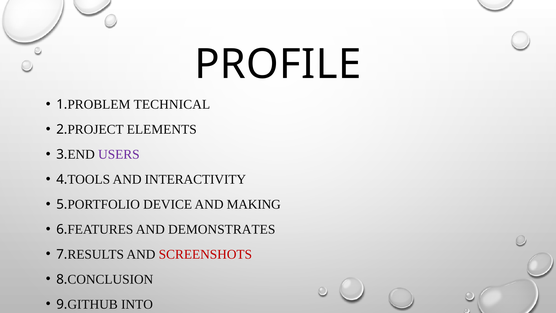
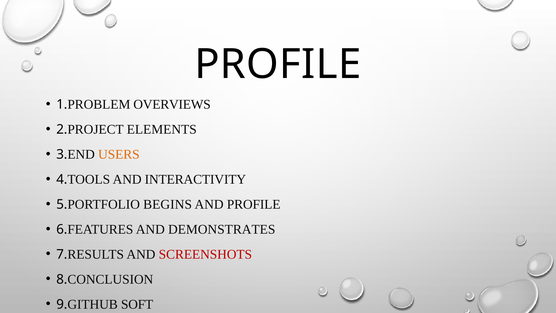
TECHNICAL: TECHNICAL -> OVERVIEWS
USERS colour: purple -> orange
DEVICE: DEVICE -> BEGINS
AND MAKING: MAKING -> PROFILE
INTO: INTO -> SOFT
